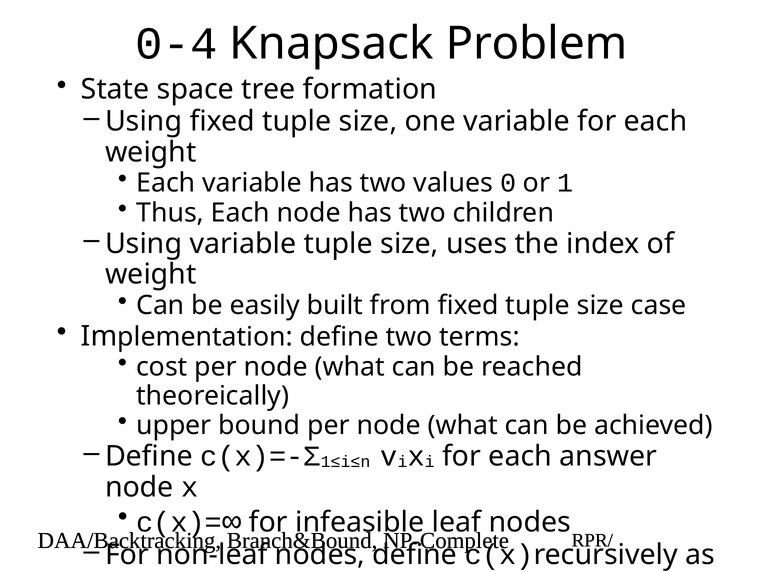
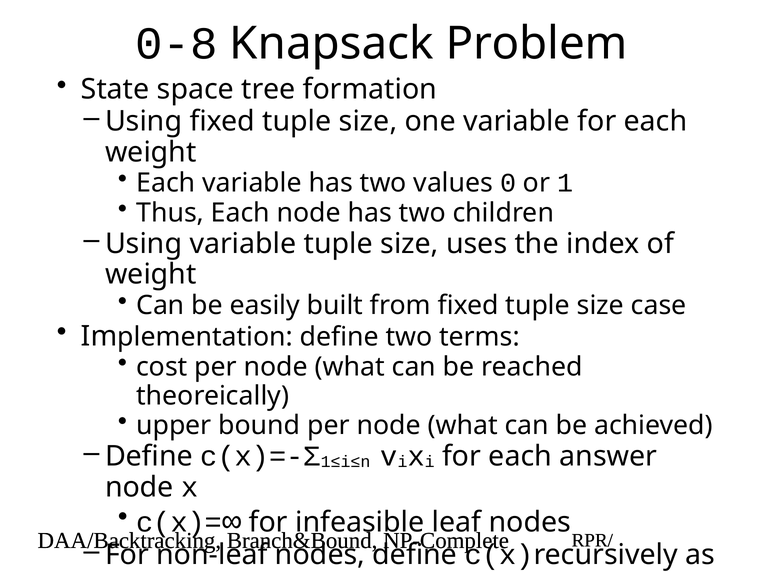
0-4: 0-4 -> 0-8
